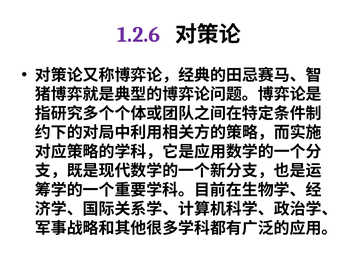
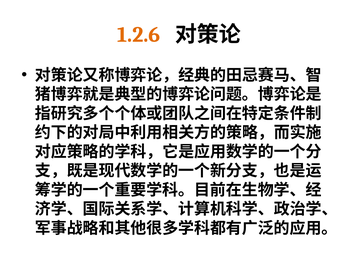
1.2.6 colour: purple -> orange
